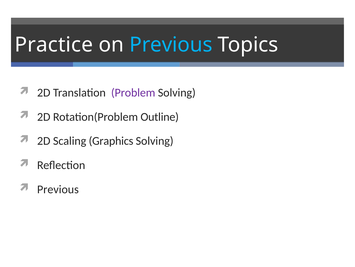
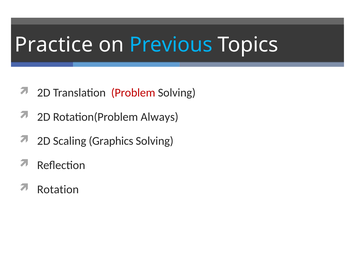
Problem colour: purple -> red
Outline: Outline -> Always
Previous at (58, 189): Previous -> Rotation
